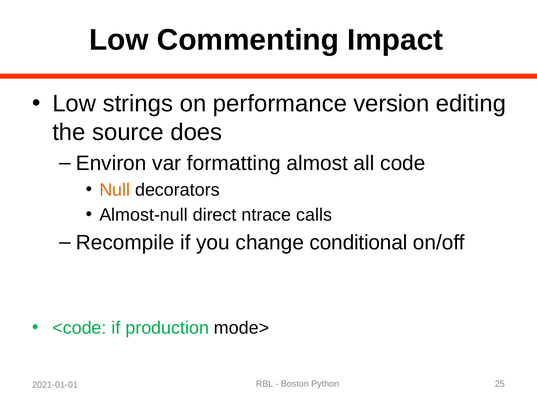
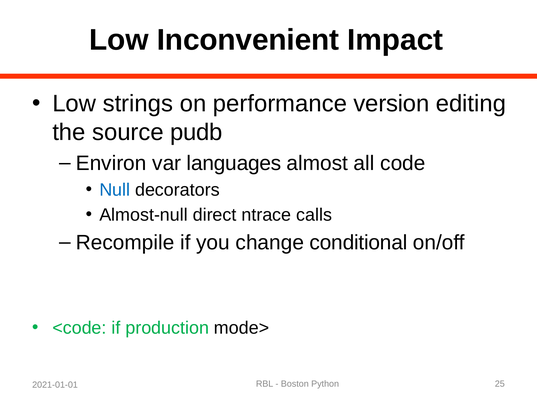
Commenting: Commenting -> Inconvenient
does: does -> pudb
formatting: formatting -> languages
Null colour: orange -> blue
